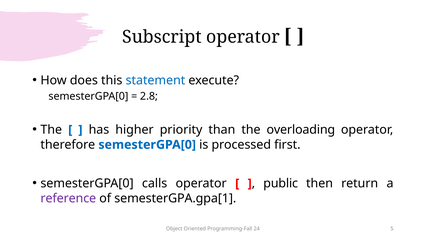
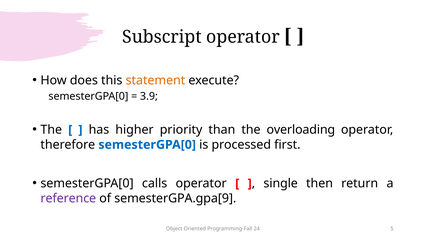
statement colour: blue -> orange
2.8: 2.8 -> 3.9
public: public -> single
semesterGPA.gpa[1: semesterGPA.gpa[1 -> semesterGPA.gpa[9
